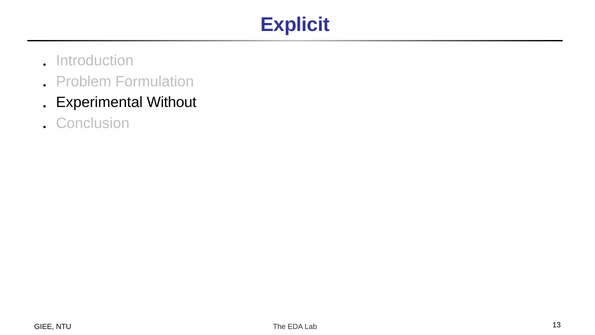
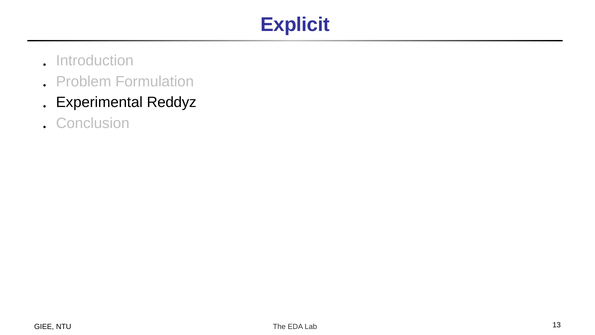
Without: Without -> Reddyz
